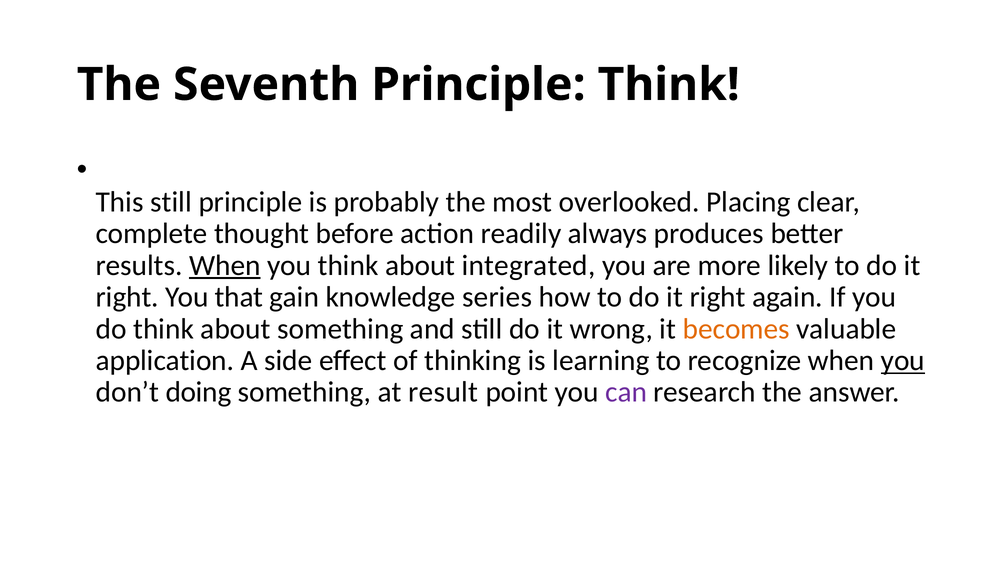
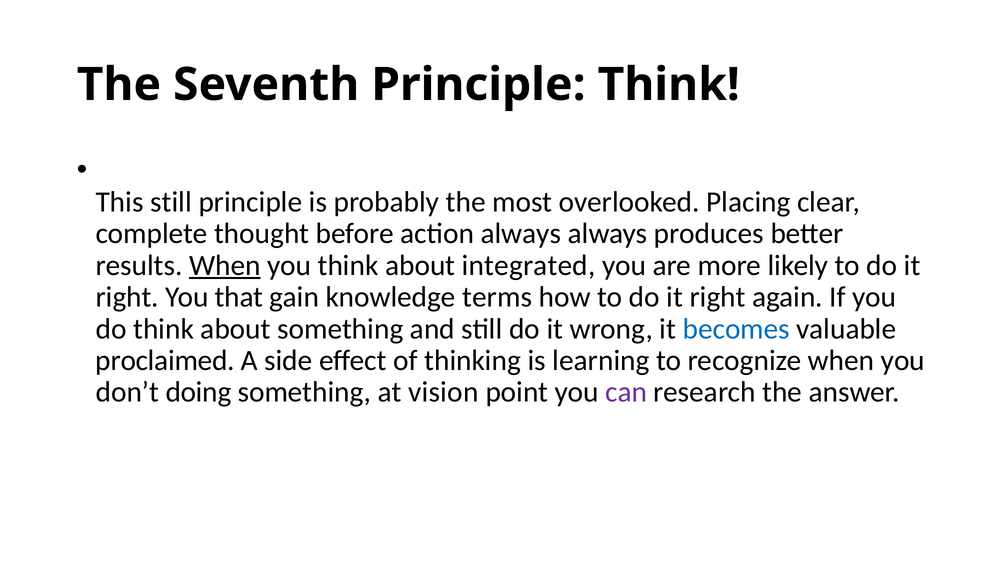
action readily: readily -> always
series: series -> terms
becomes colour: orange -> blue
application: application -> proclaimed
you at (903, 361) underline: present -> none
result: result -> vision
